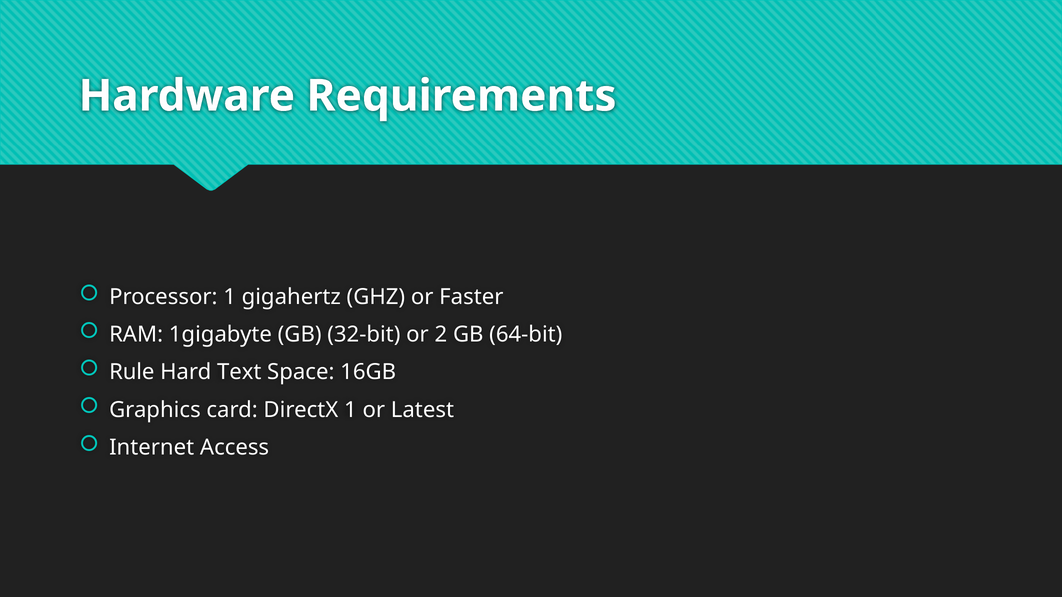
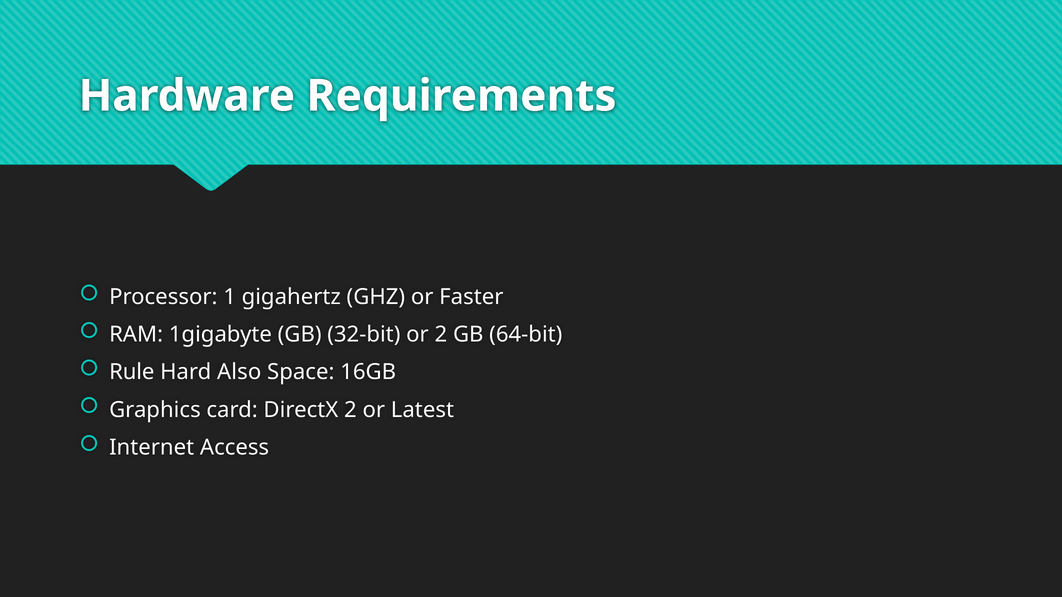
Text: Text -> Also
DirectX 1: 1 -> 2
